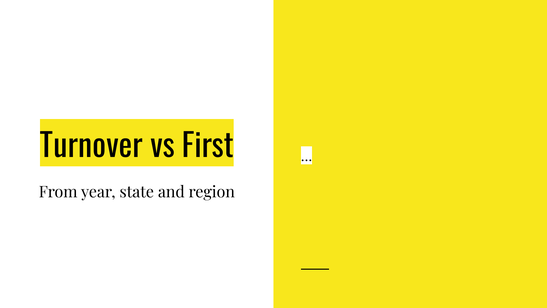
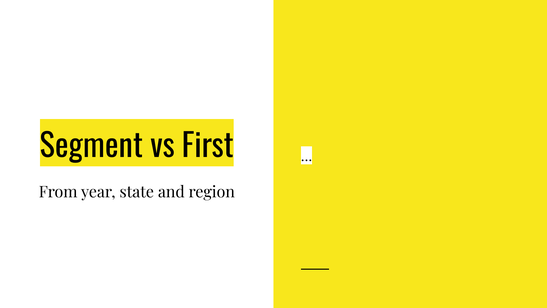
Turnover: Turnover -> Segment
